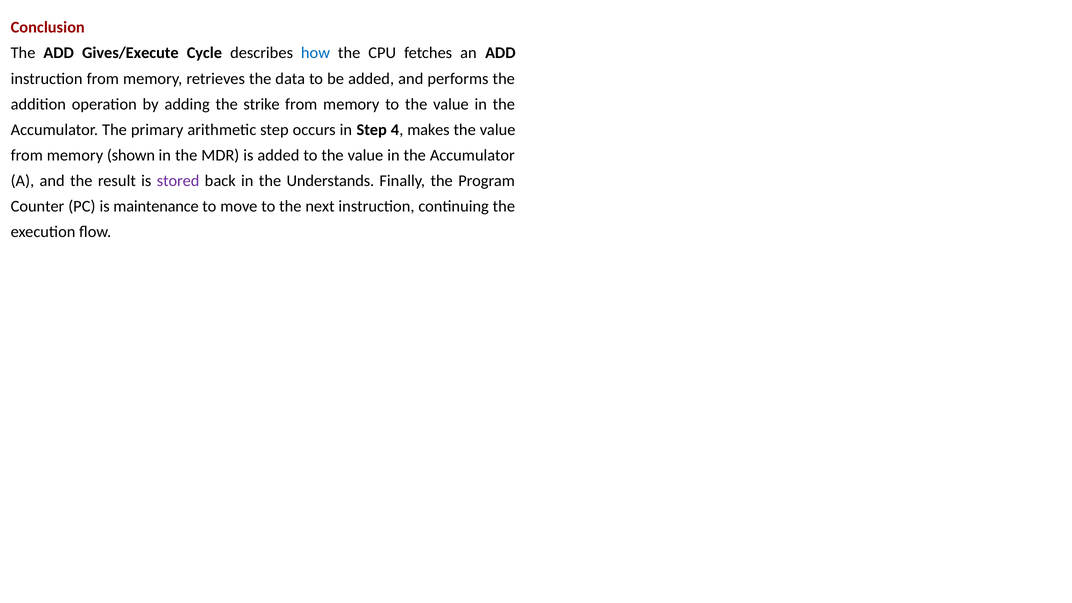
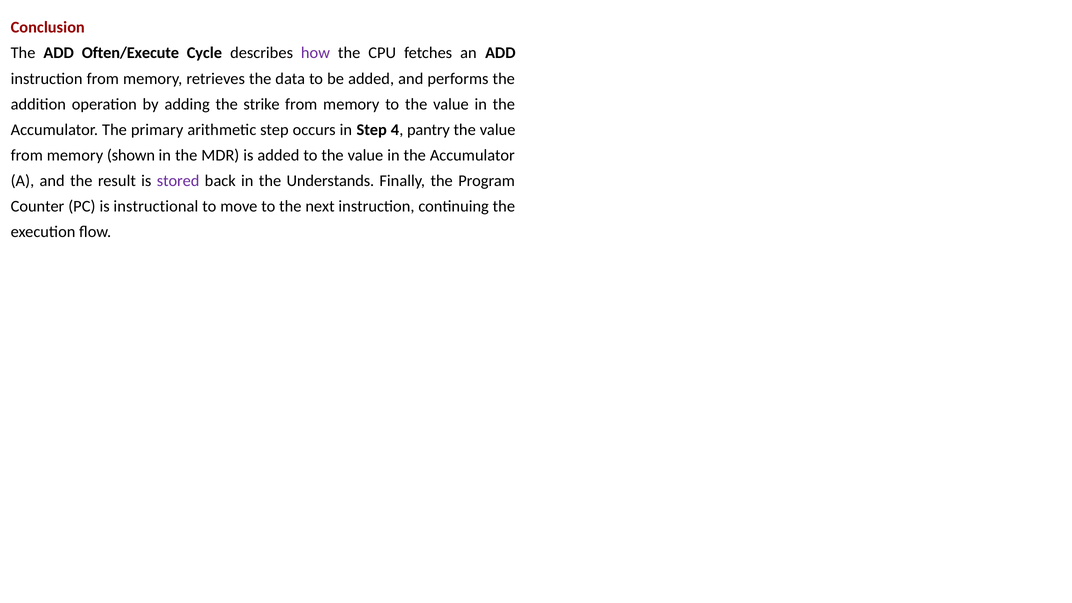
Gives/Execute: Gives/Execute -> Often/Execute
how colour: blue -> purple
makes: makes -> pantry
maintenance: maintenance -> instructional
